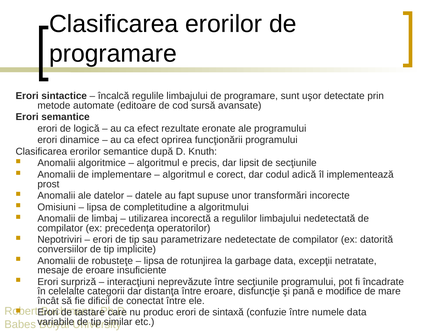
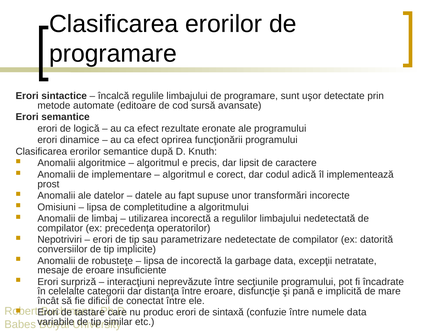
de secţiunile: secţiunile -> caractere
de rotunjirea: rotunjirea -> incorectă
modifice: modifice -> implicită
